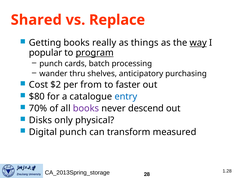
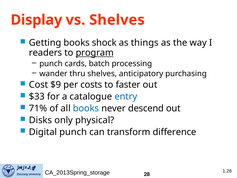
Shared: Shared -> Display
vs Replace: Replace -> Shelves
really: really -> shock
way underline: present -> none
popular: popular -> readers
$2: $2 -> $9
from: from -> costs
$80: $80 -> $33
70%: 70% -> 71%
books at (86, 108) colour: purple -> blue
measured: measured -> difference
